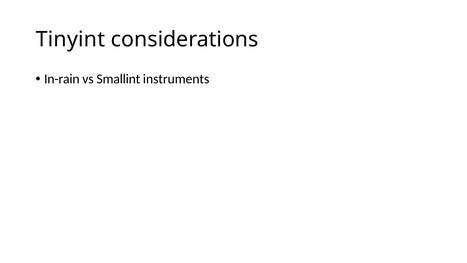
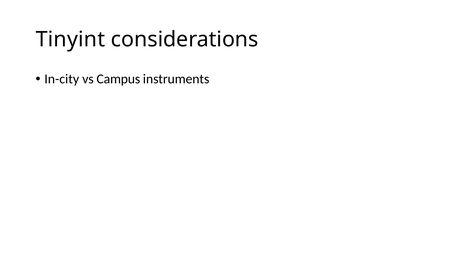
In-rain: In-rain -> In-city
Smallint: Smallint -> Campus
